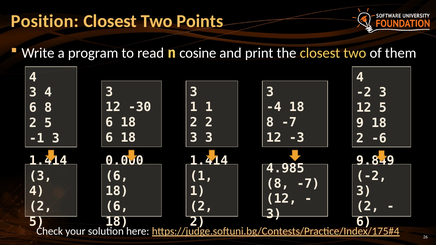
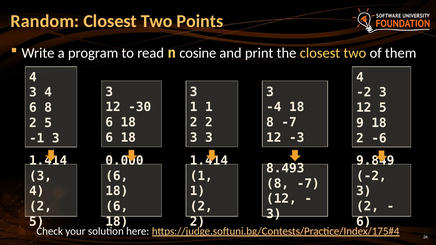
Position: Position -> Random
4.985: 4.985 -> 8.493
